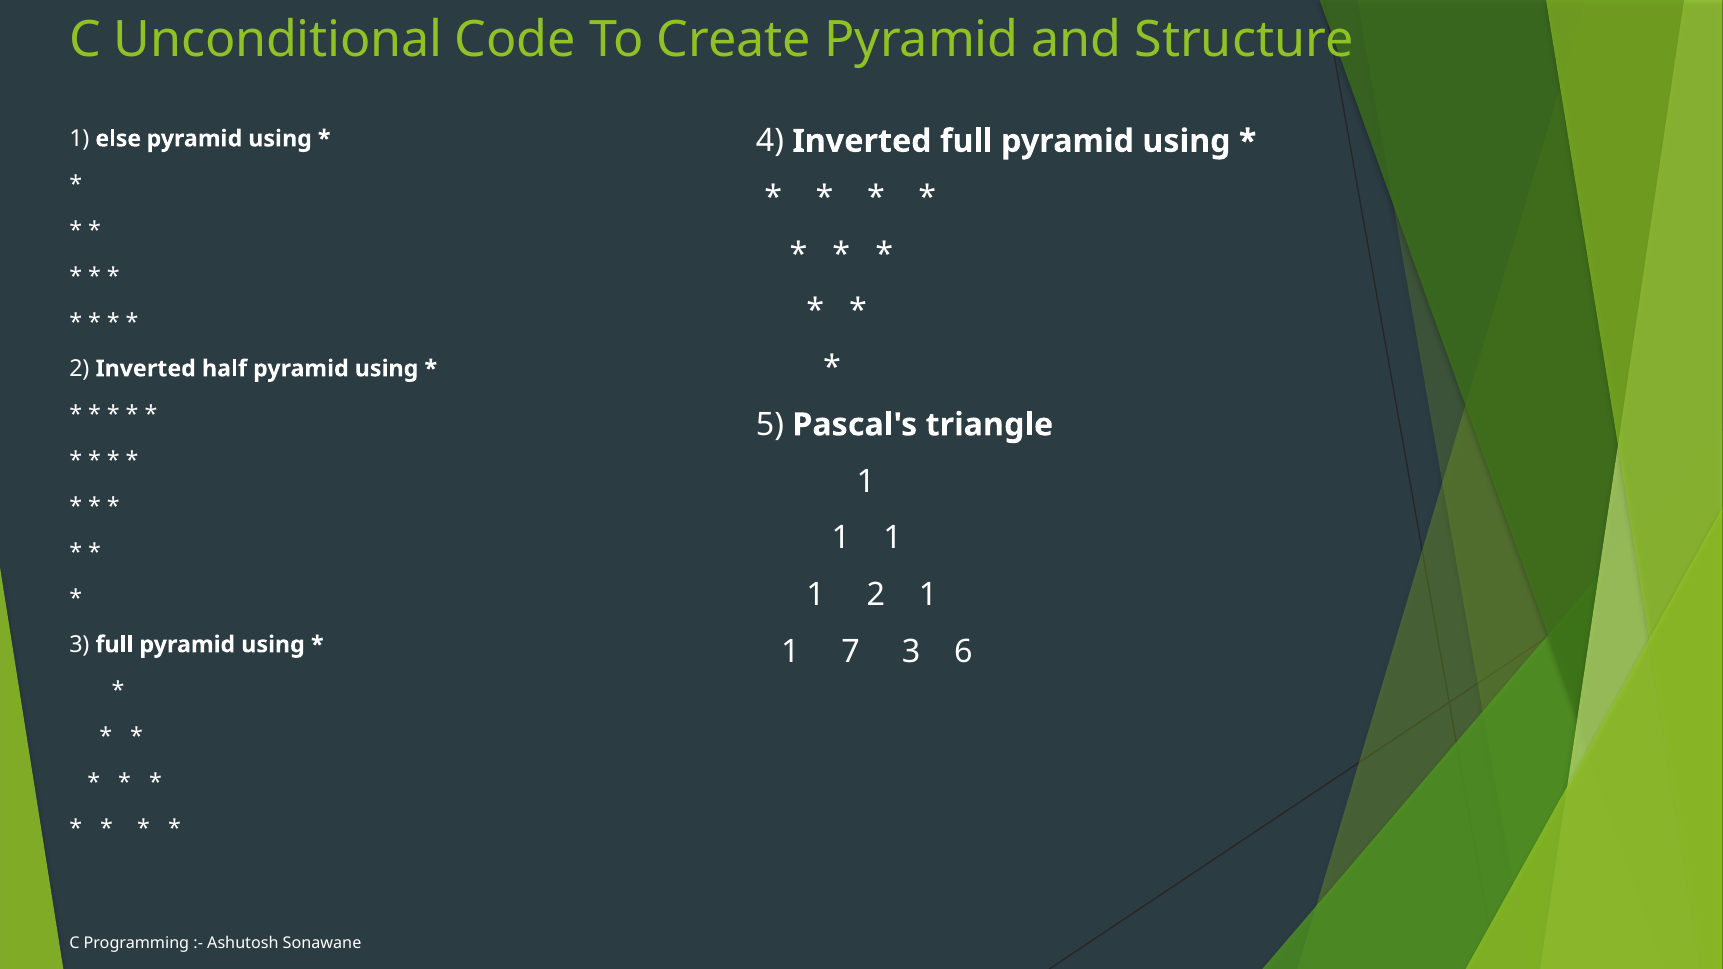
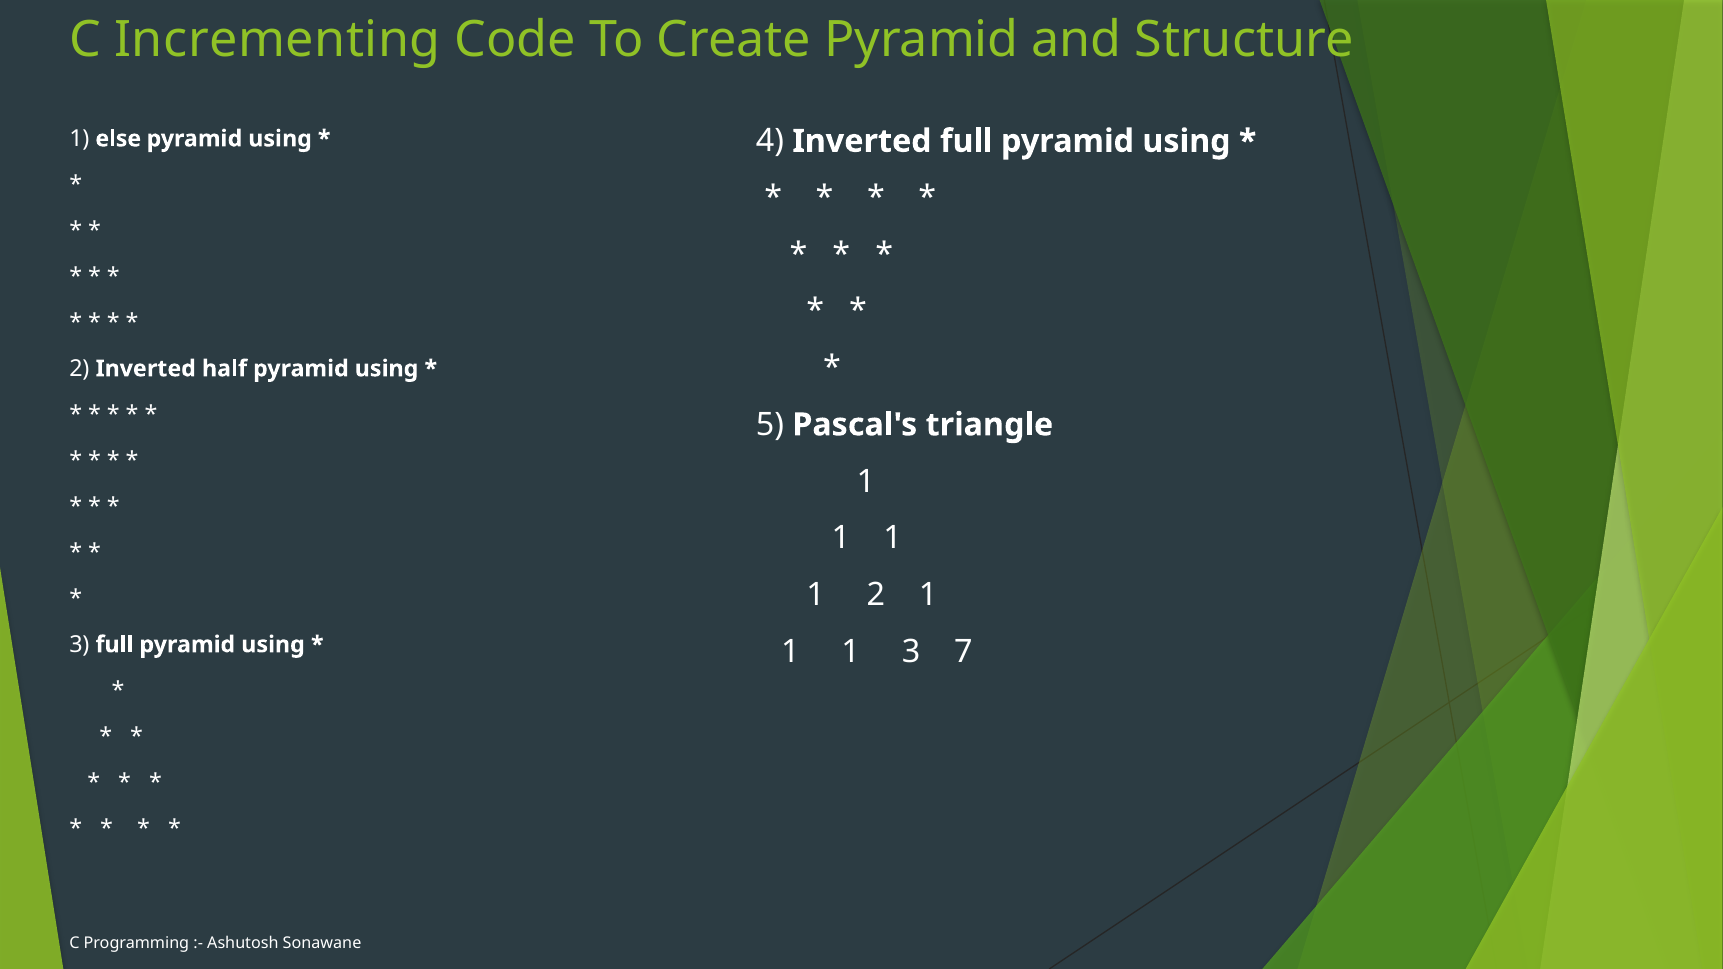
Unconditional: Unconditional -> Incrementing
7 at (851, 652): 7 -> 1
6: 6 -> 7
